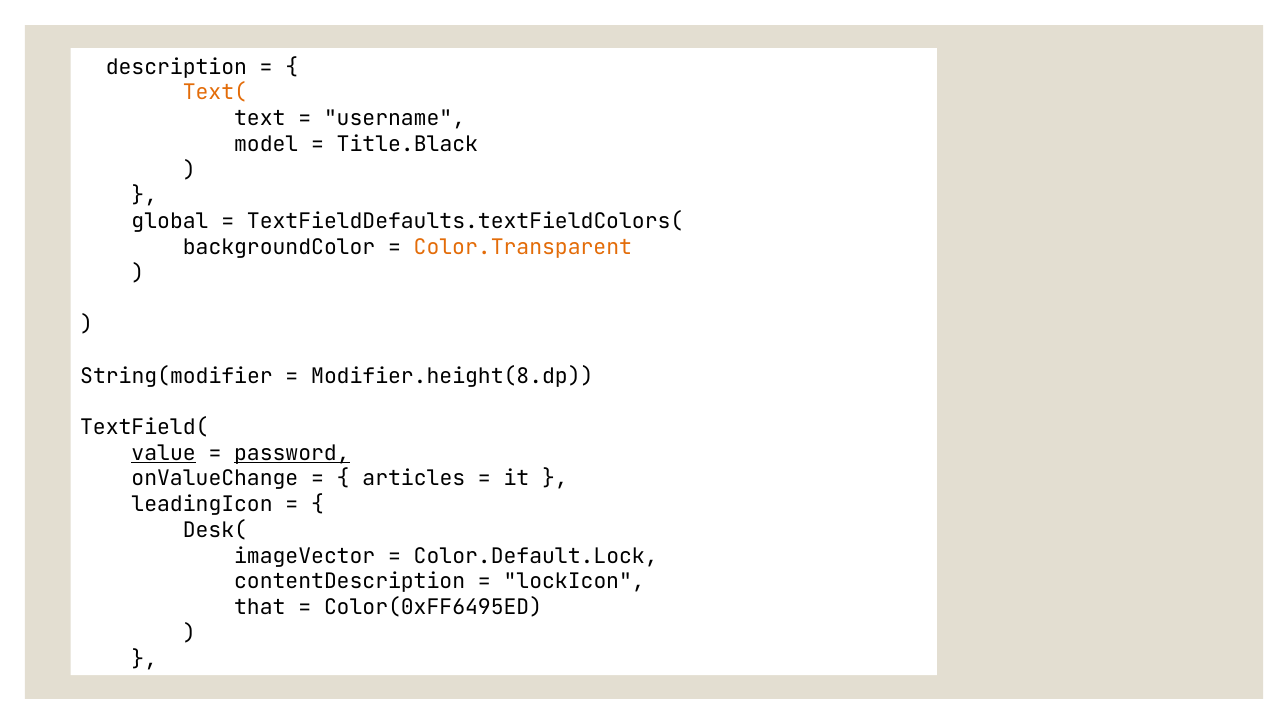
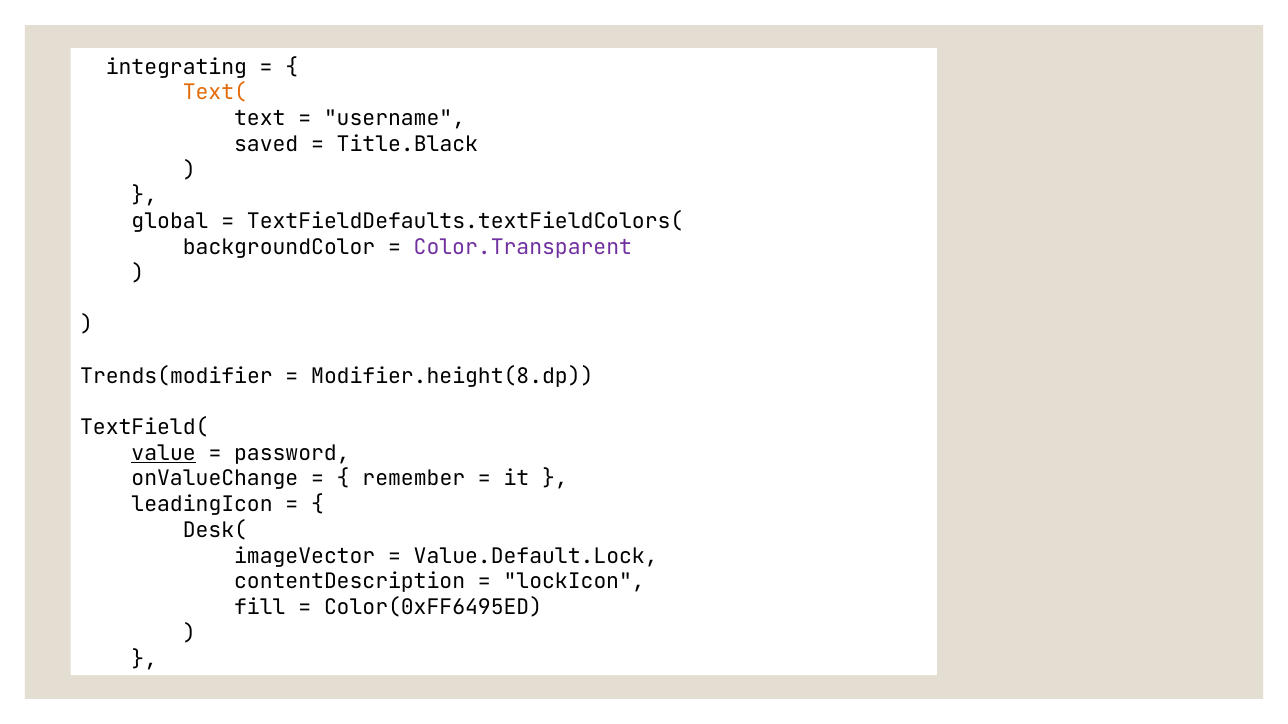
description: description -> integrating
model: model -> saved
Color.Transparent colour: orange -> purple
String(modifier: String(modifier -> Trends(modifier
password underline: present -> none
articles: articles -> remember
Color.Default.Lock: Color.Default.Lock -> Value.Default.Lock
that: that -> fill
